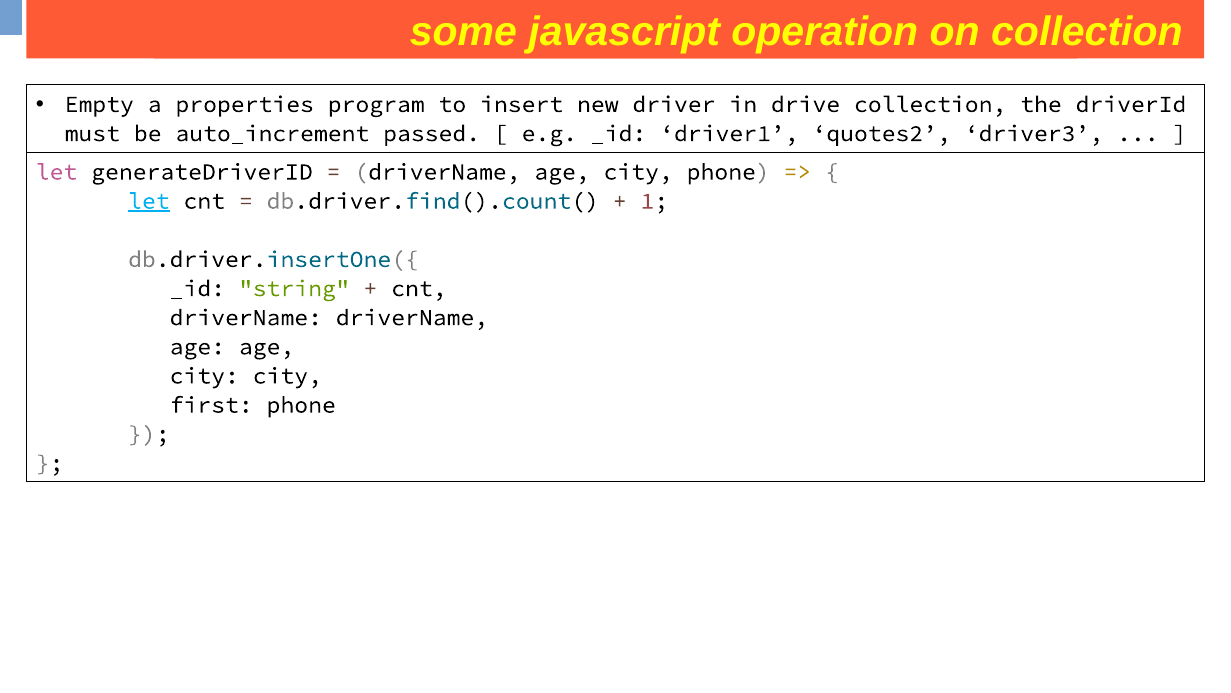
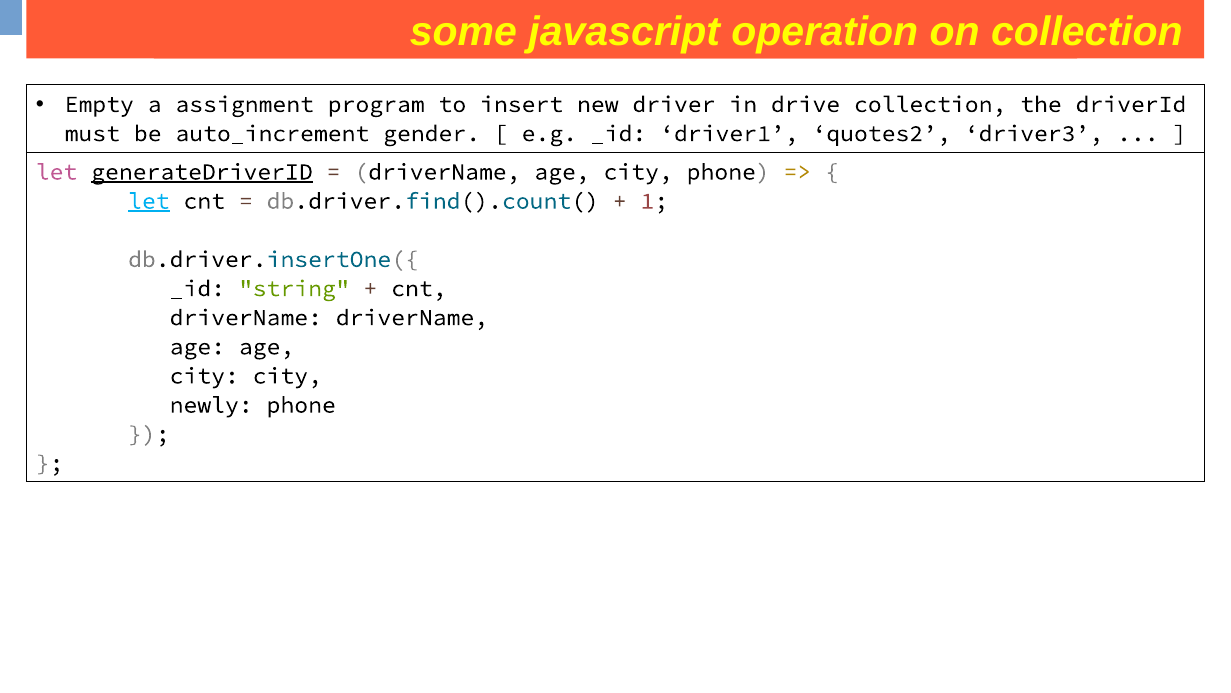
properties: properties -> assignment
passed: passed -> gender
generateDriverID underline: none -> present
first: first -> newly
